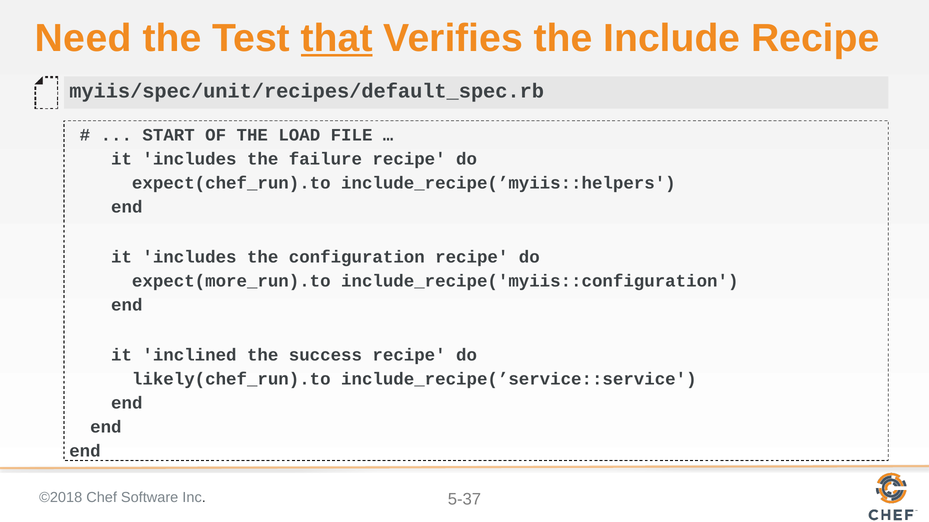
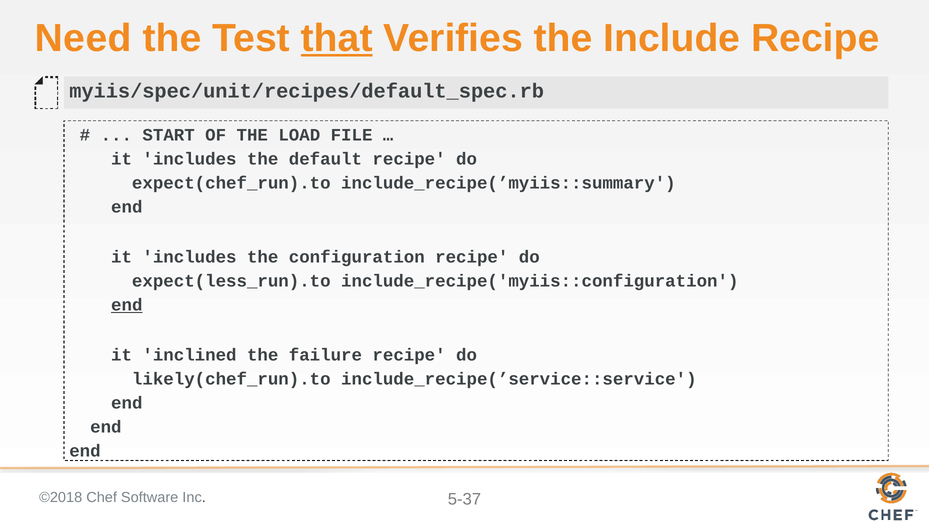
failure: failure -> default
include_recipe(’myiis::helpers: include_recipe(’myiis::helpers -> include_recipe(’myiis::summary
expect(more_run).to: expect(more_run).to -> expect(less_run).to
end at (127, 305) underline: none -> present
success: success -> failure
